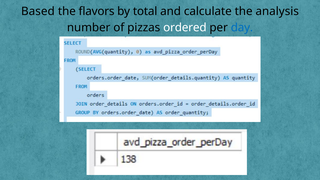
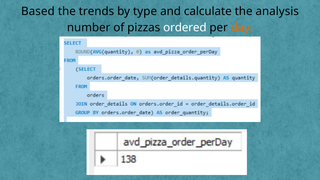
flavors: flavors -> trends
total: total -> type
day colour: blue -> orange
